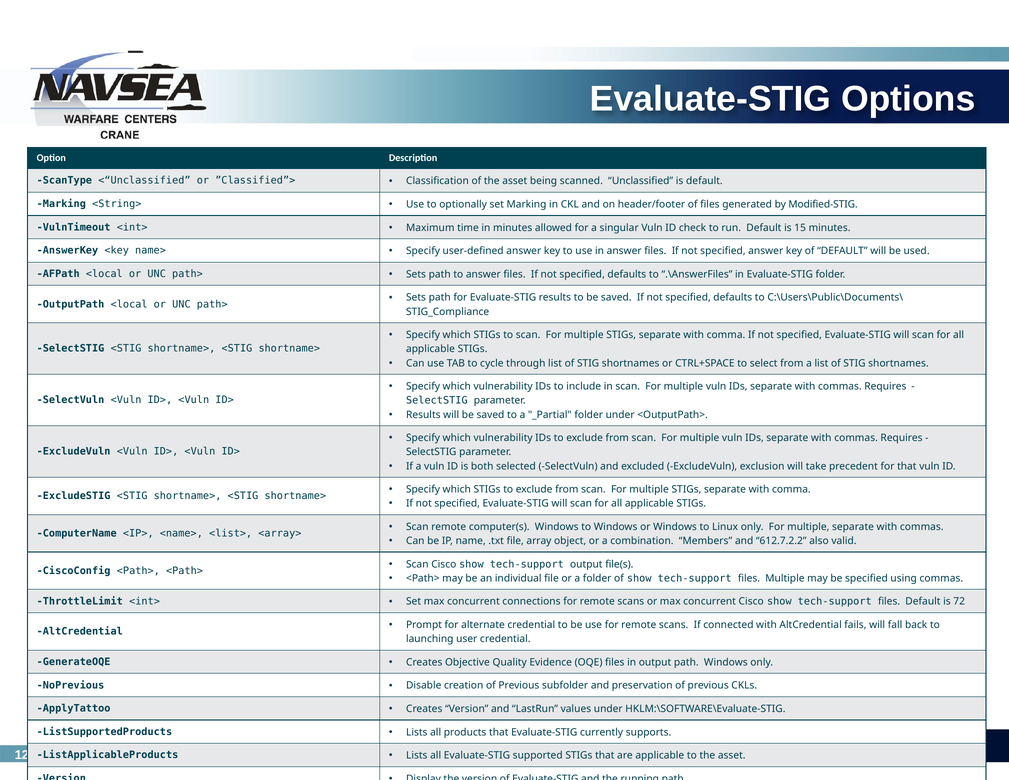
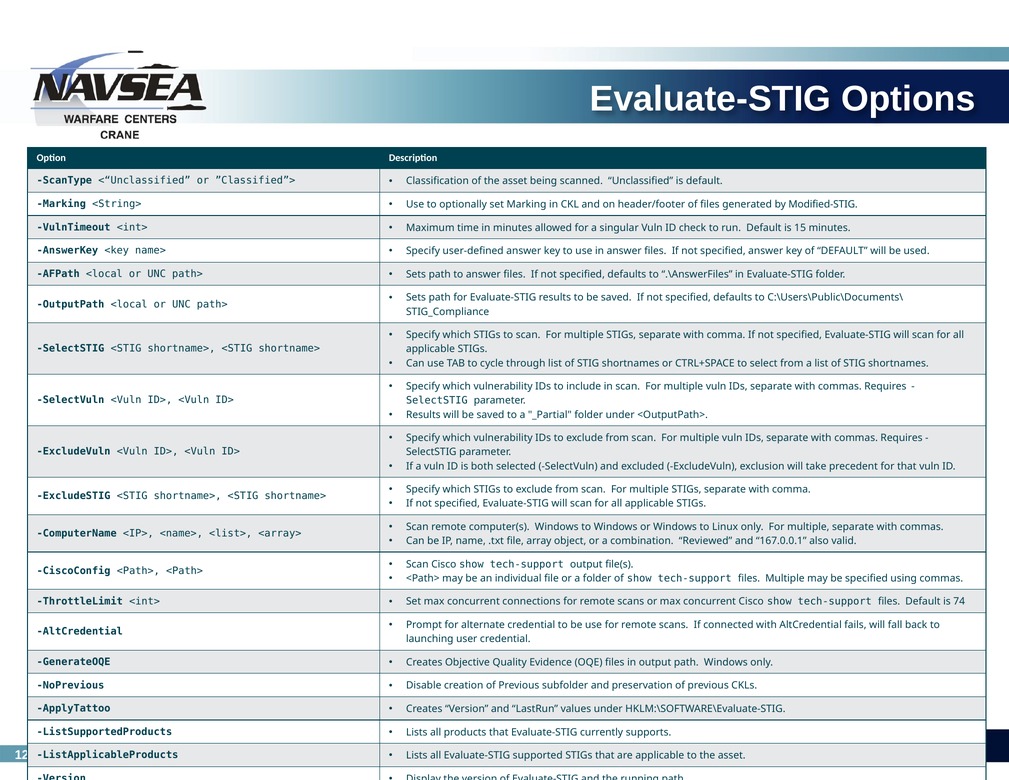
Members: Members -> Reviewed
612.7.2.2: 612.7.2.2 -> 167.0.0.1
72: 72 -> 74
